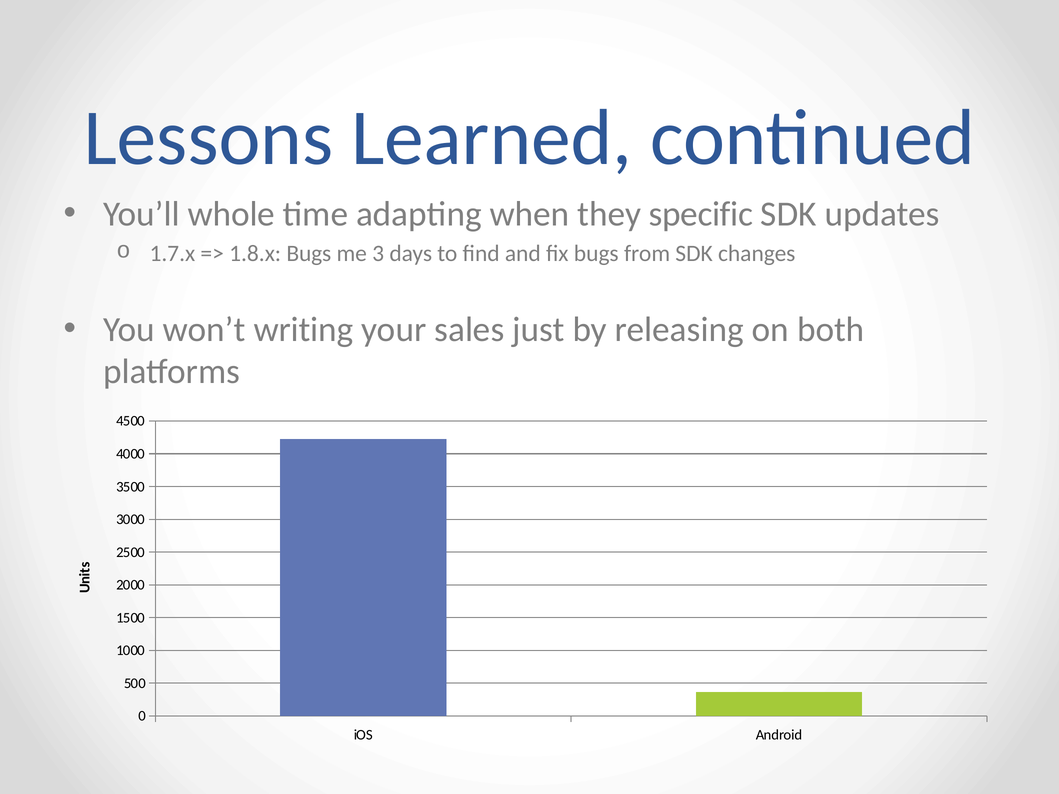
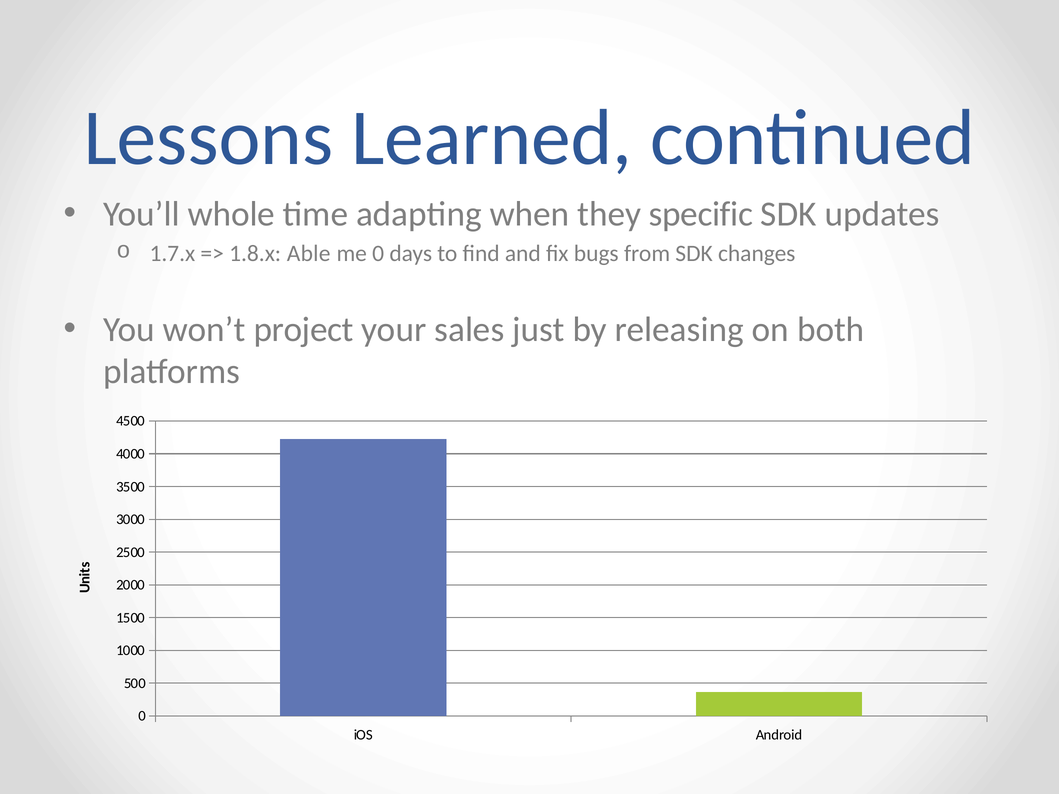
1.8.x Bugs: Bugs -> Able
me 3: 3 -> 0
writing: writing -> project
